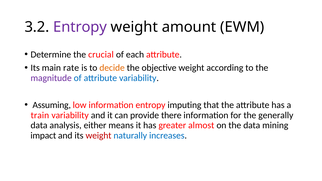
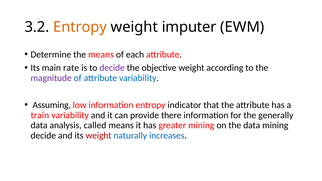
Entropy at (80, 27) colour: purple -> orange
amount: amount -> imputer
the crucial: crucial -> means
decide at (112, 68) colour: orange -> purple
imputing: imputing -> indicator
either: either -> called
greater almost: almost -> mining
impact at (43, 136): impact -> decide
